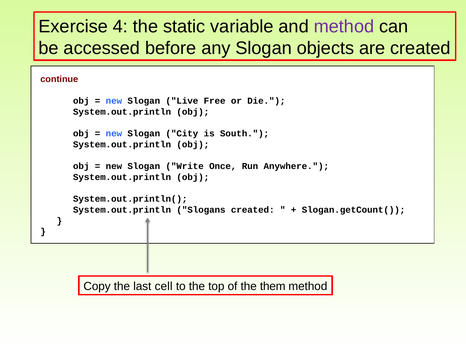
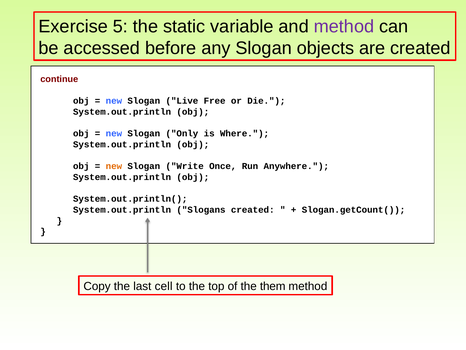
4: 4 -> 5
City: City -> Only
South: South -> Where
new at (114, 166) colour: black -> orange
